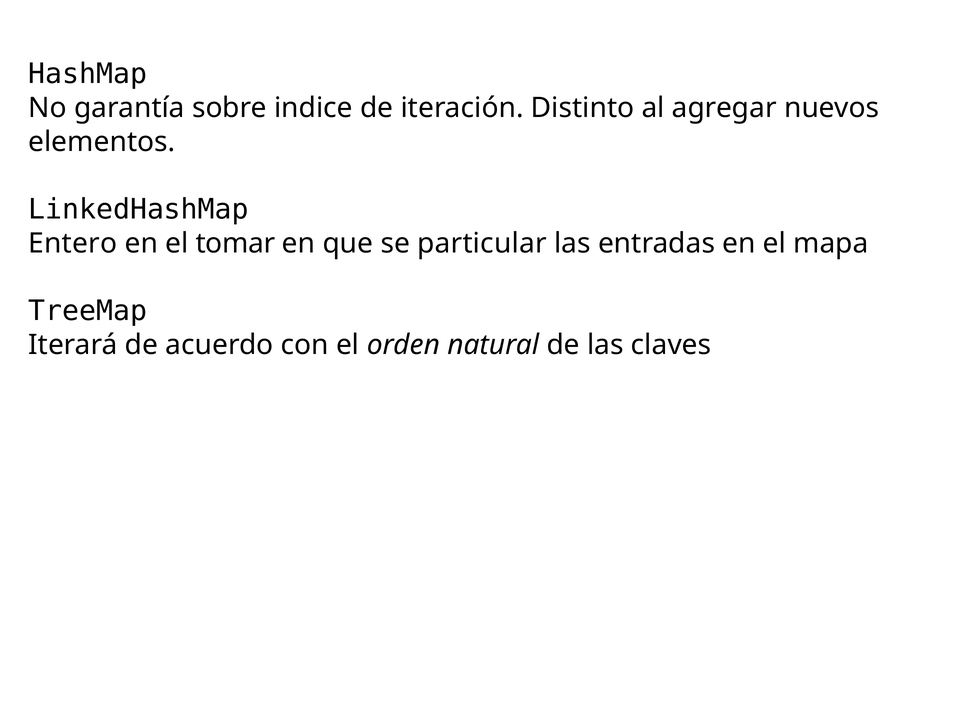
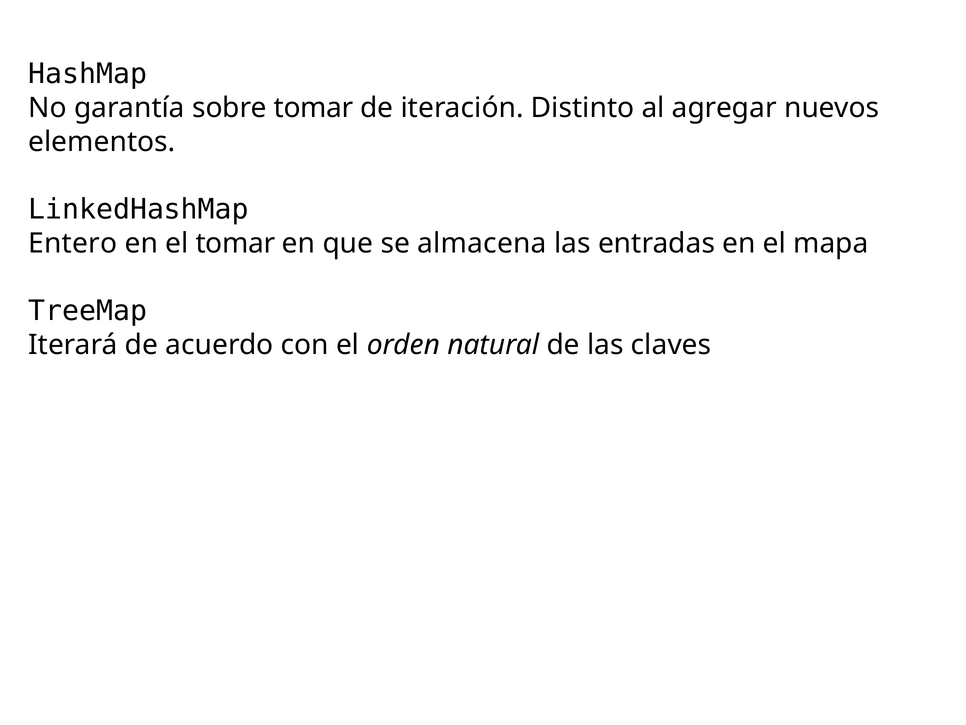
sobre indice: indice -> tomar
particular: particular -> almacena
